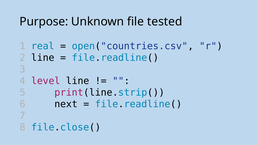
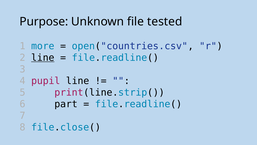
real: real -> more
line at (43, 57) underline: none -> present
level: level -> pupil
next: next -> part
